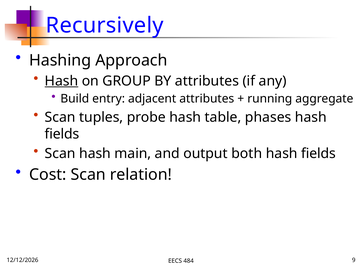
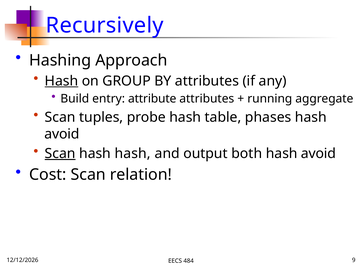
adjacent: adjacent -> attribute
fields at (62, 134): fields -> avoid
Scan at (60, 154) underline: none -> present
hash main: main -> hash
fields at (318, 154): fields -> avoid
